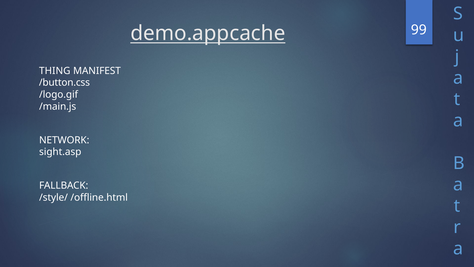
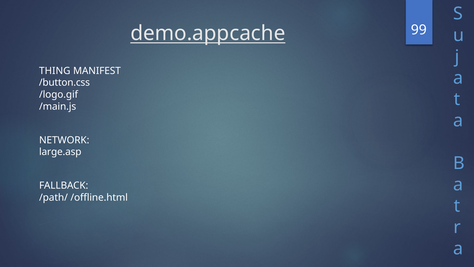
sight.asp: sight.asp -> large.asp
/style/: /style/ -> /path/
